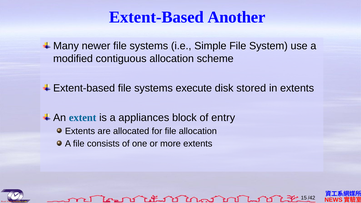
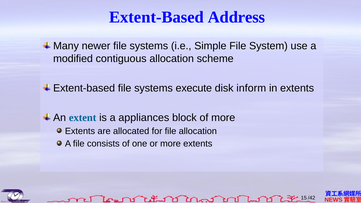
Another: Another -> Address
stored: stored -> inform
of entry: entry -> more
